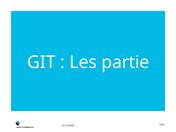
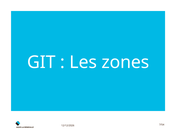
partie: partie -> zones
